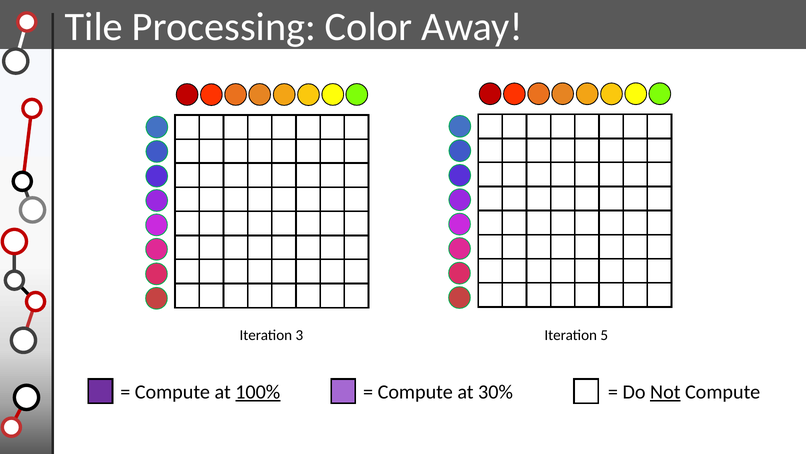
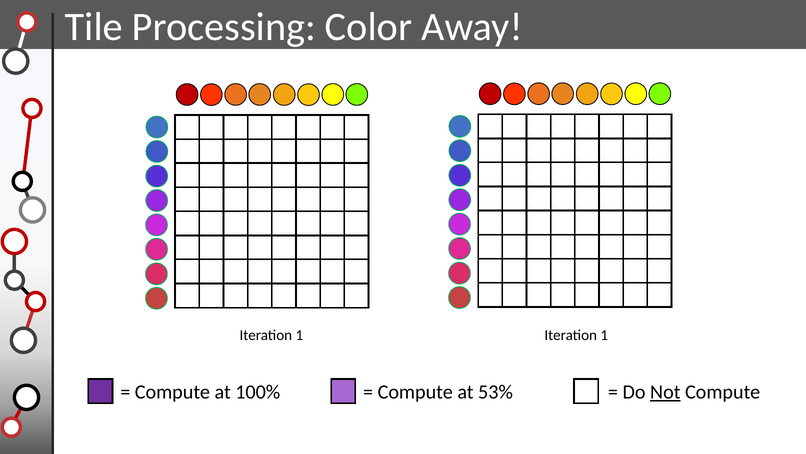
3 at (299, 335): 3 -> 1
5 at (604, 335): 5 -> 1
100% underline: present -> none
30%: 30% -> 53%
